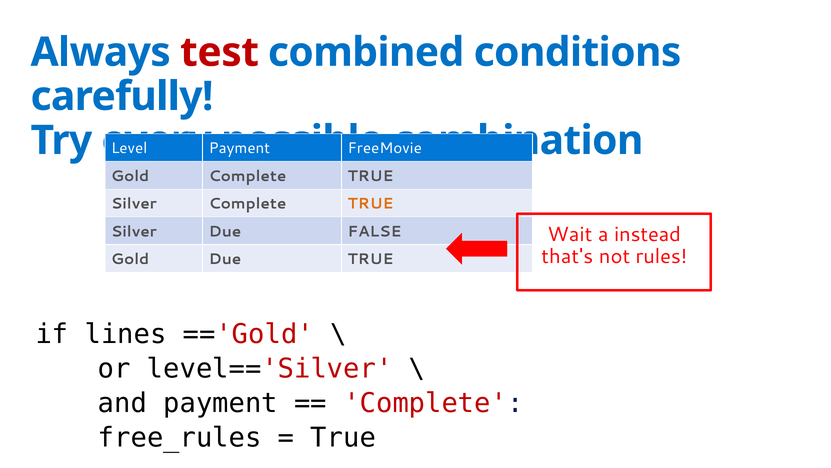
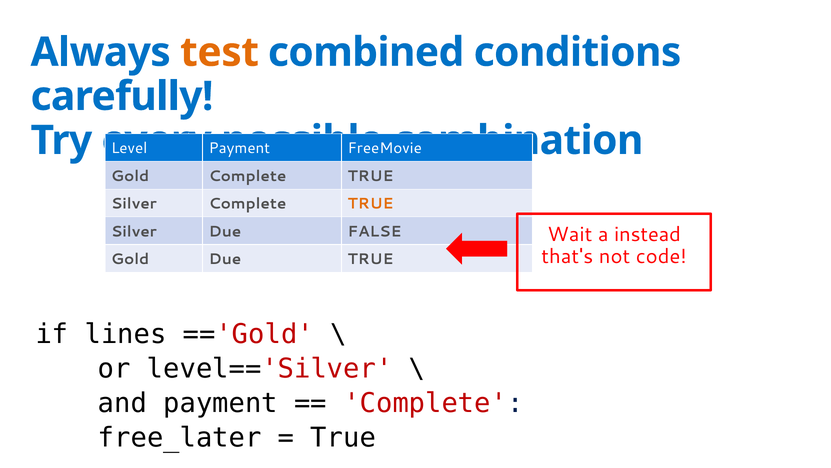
test colour: red -> orange
rules: rules -> code
free_rules: free_rules -> free_later
